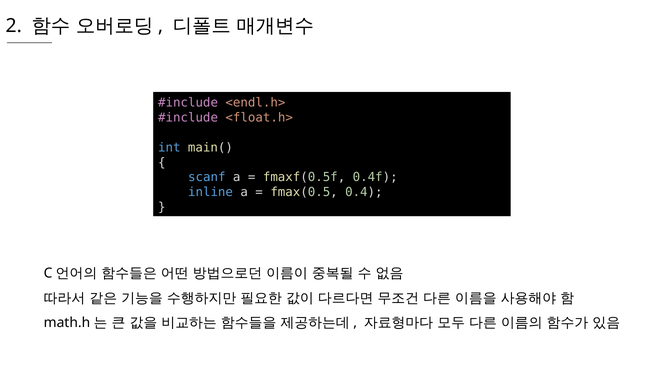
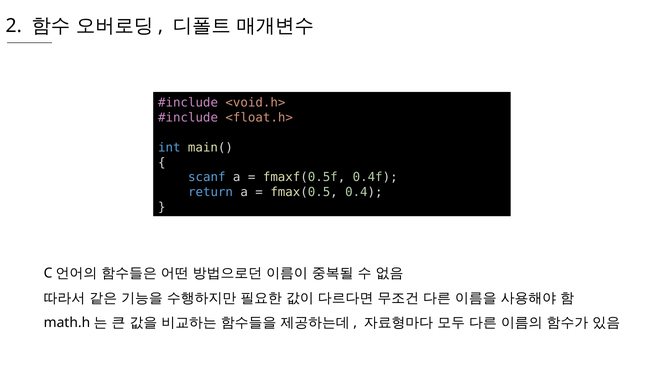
<endl.h>: <endl.h> -> <void.h>
inline: inline -> return
